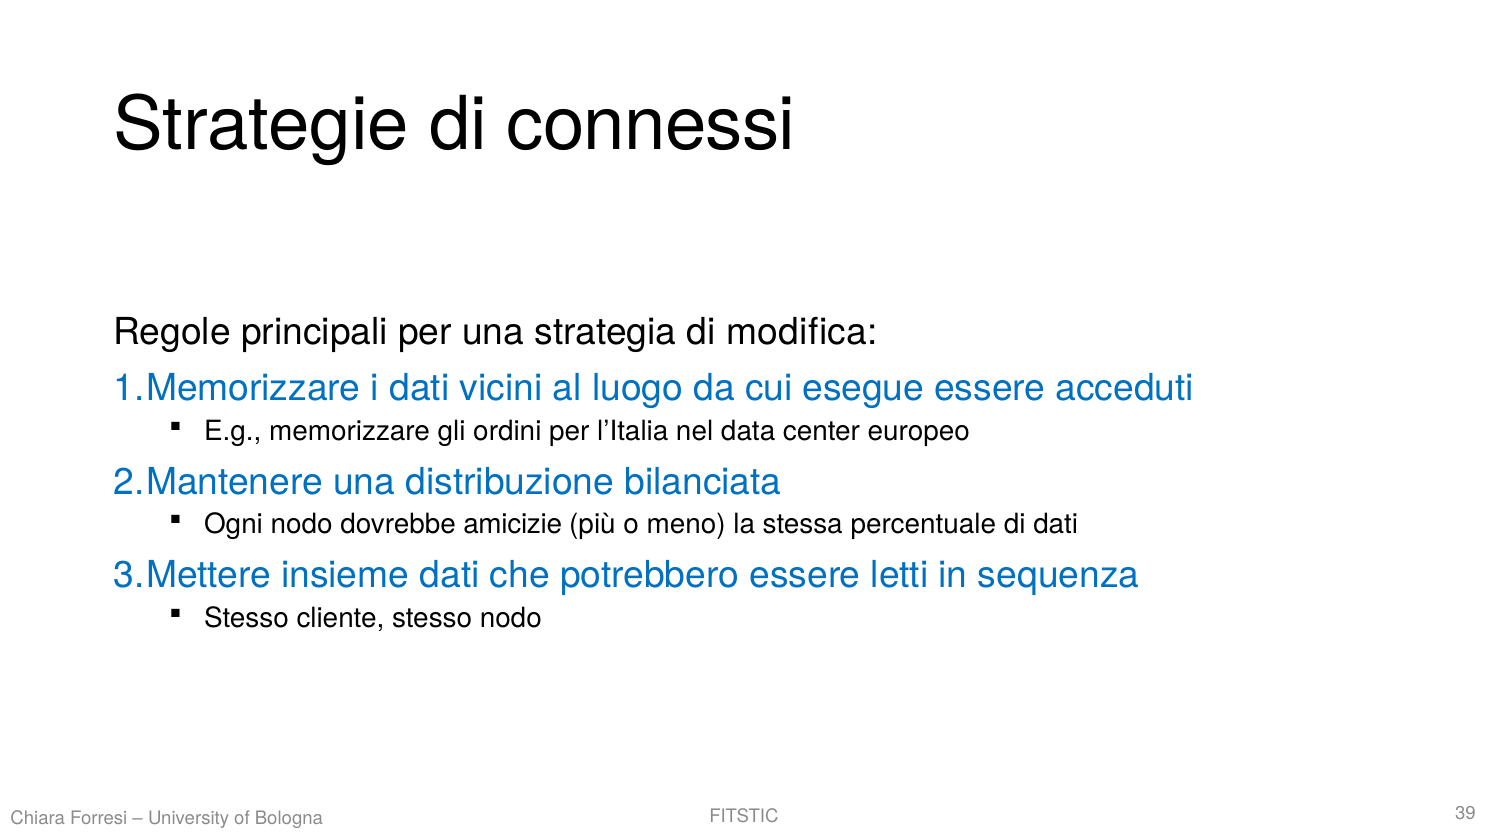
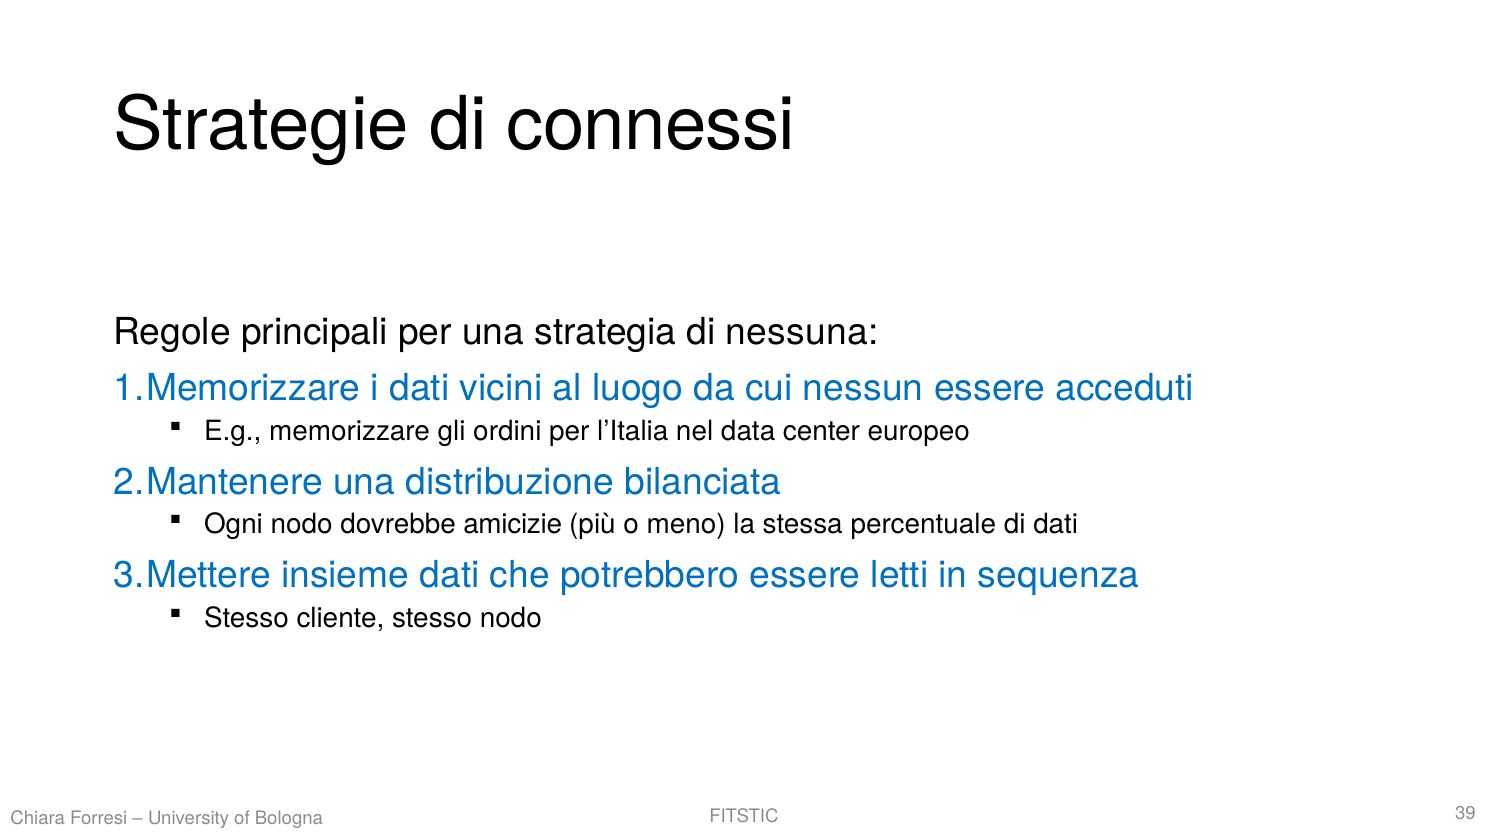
modifica: modifica -> nessuna
esegue: esegue -> nessun
